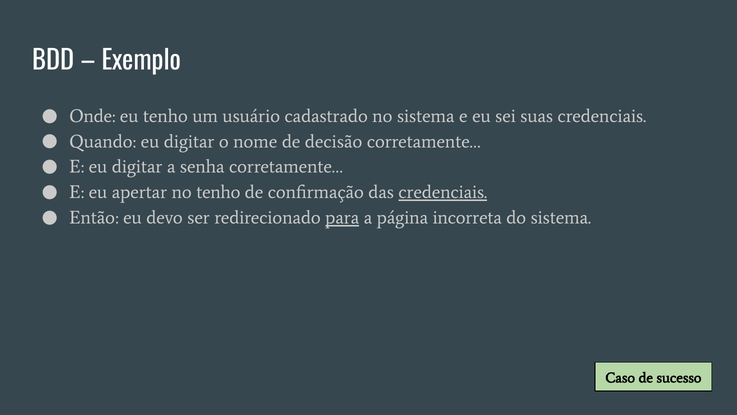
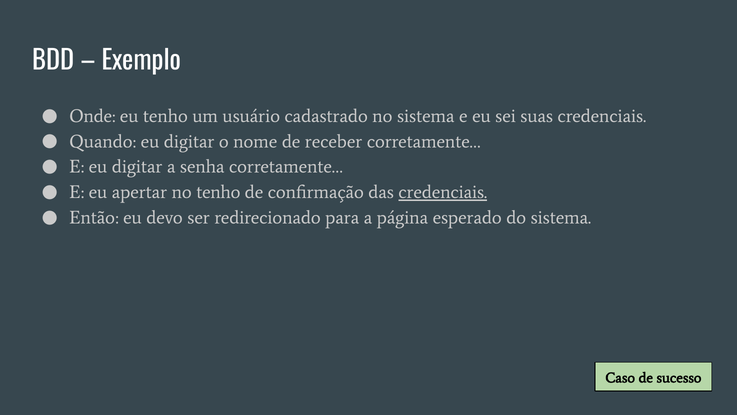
decisão: decisão -> receber
para underline: present -> none
incorreta: incorreta -> esperado
